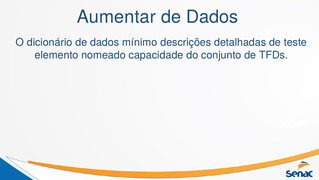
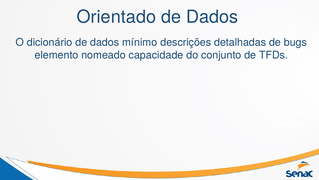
Aumentar: Aumentar -> Orientado
teste: teste -> bugs
